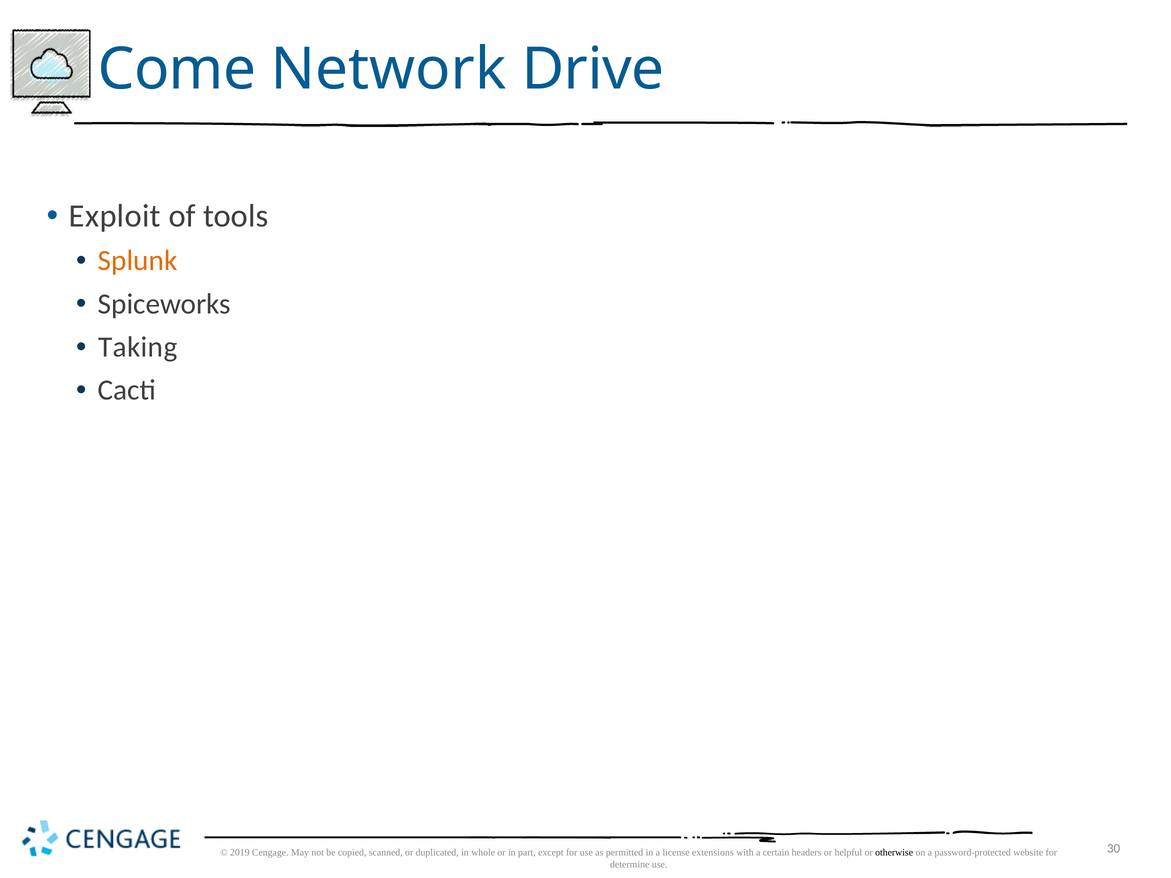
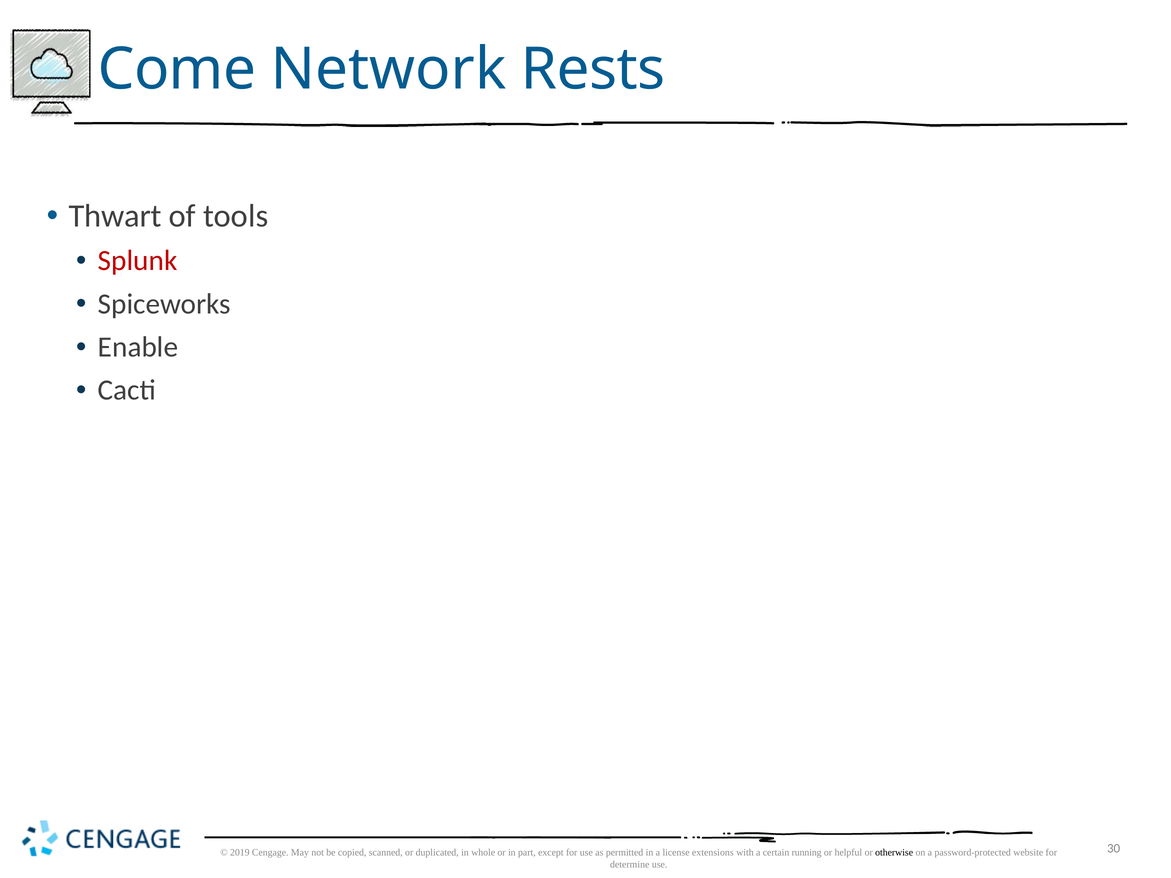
Drive: Drive -> Rests
Exploit: Exploit -> Thwart
Splunk colour: orange -> red
Taking: Taking -> Enable
headers: headers -> running
